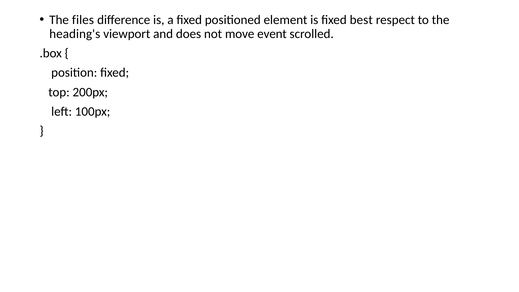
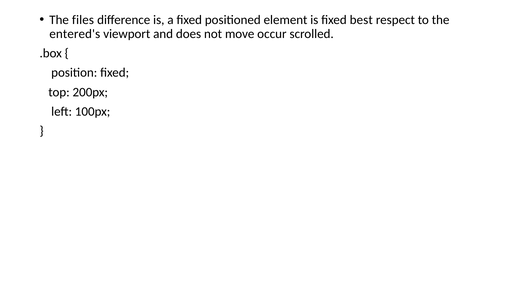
heading's: heading's -> entered's
event: event -> occur
